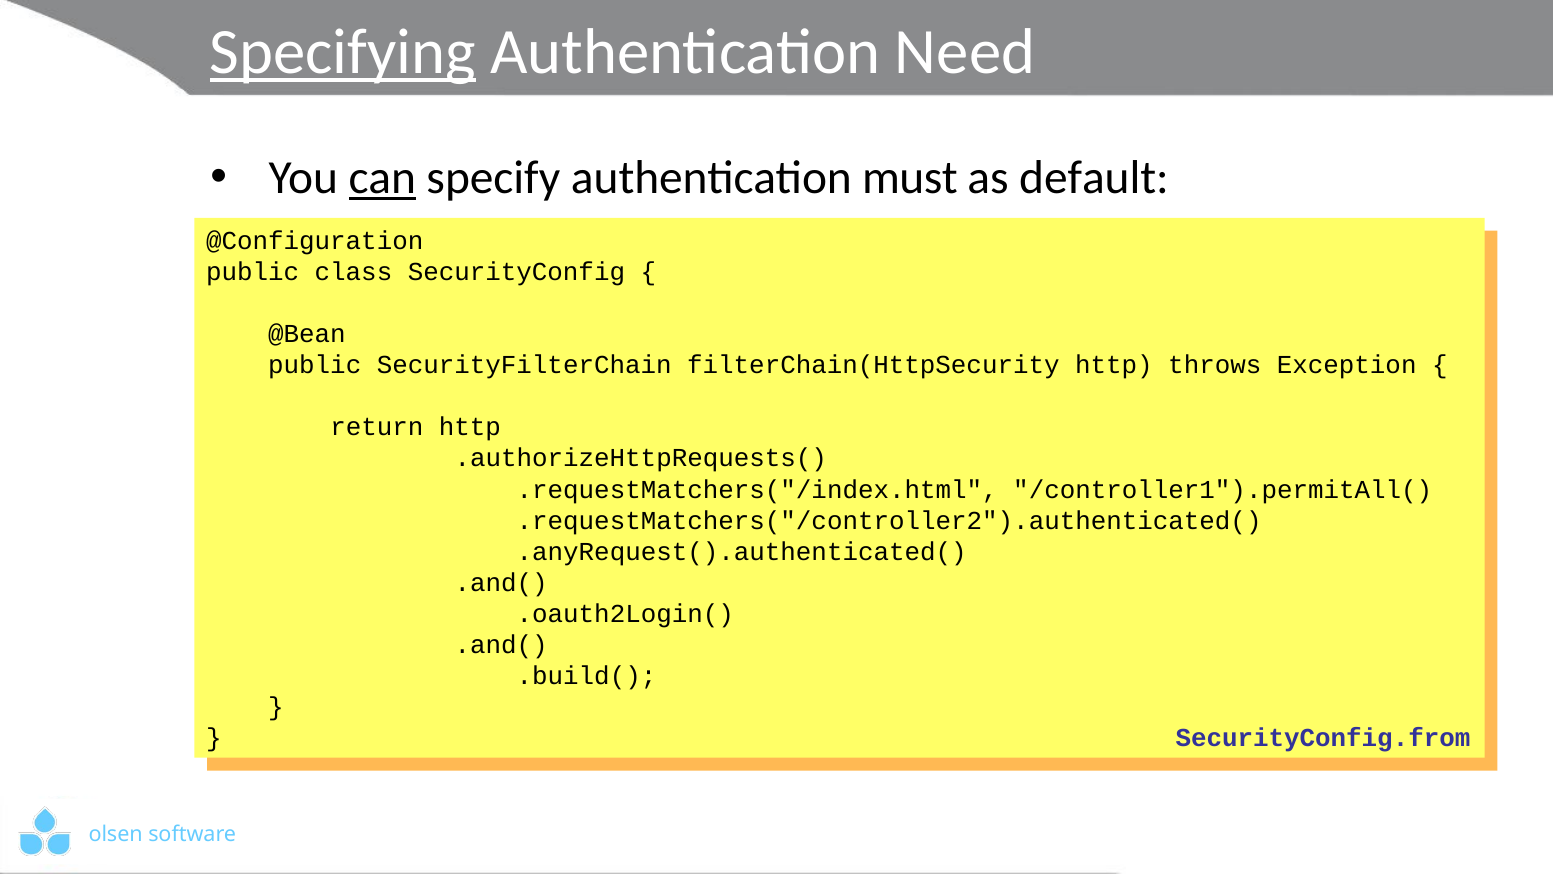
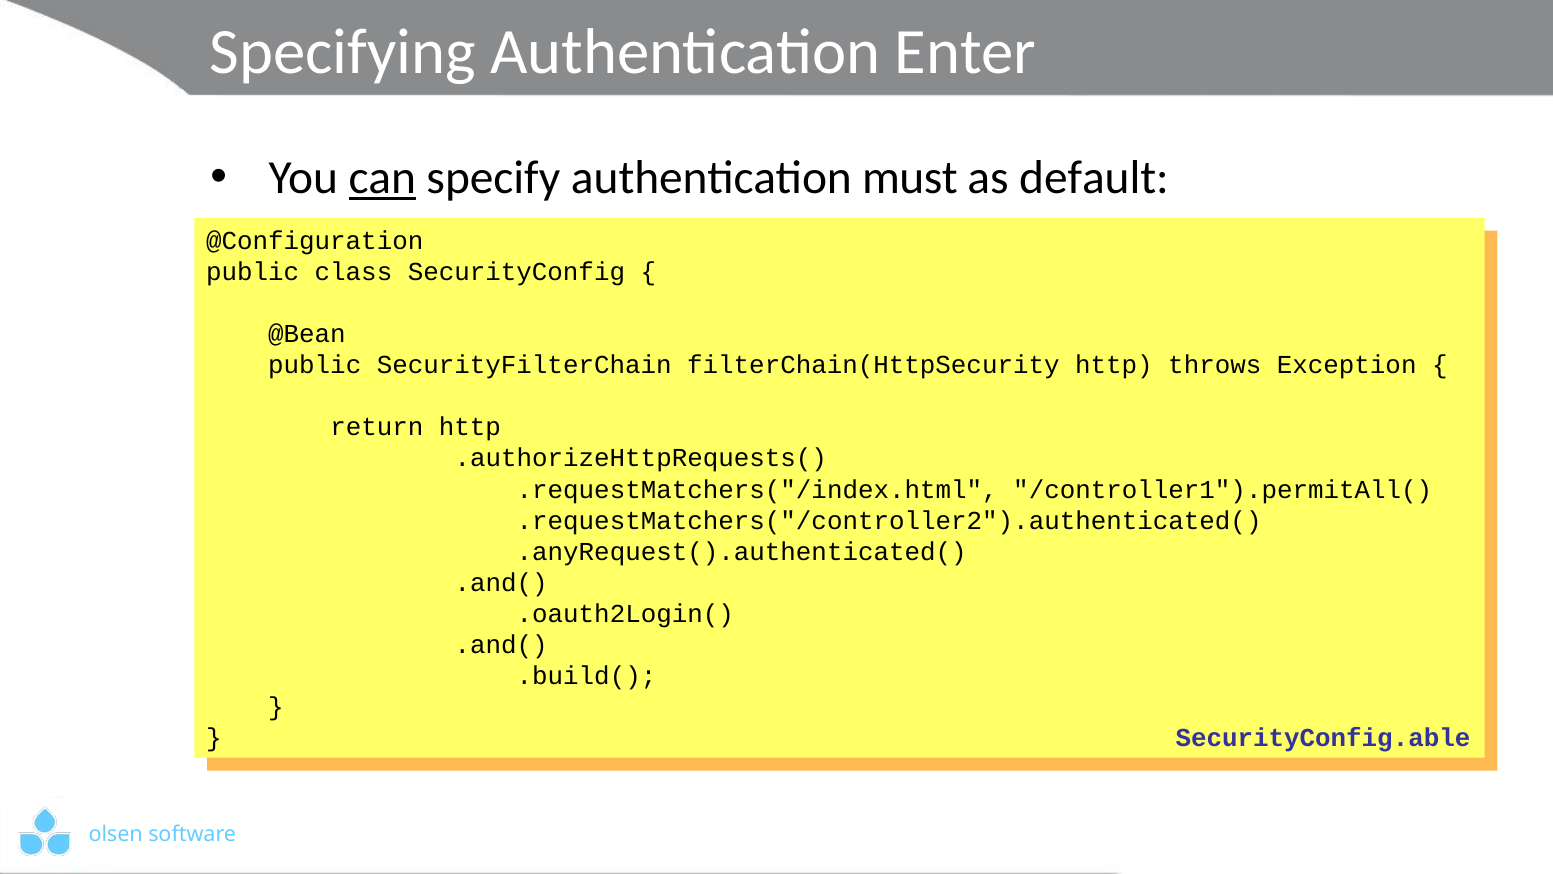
Specifying underline: present -> none
Need: Need -> Enter
SecurityConfig.from: SecurityConfig.from -> SecurityConfig.able
